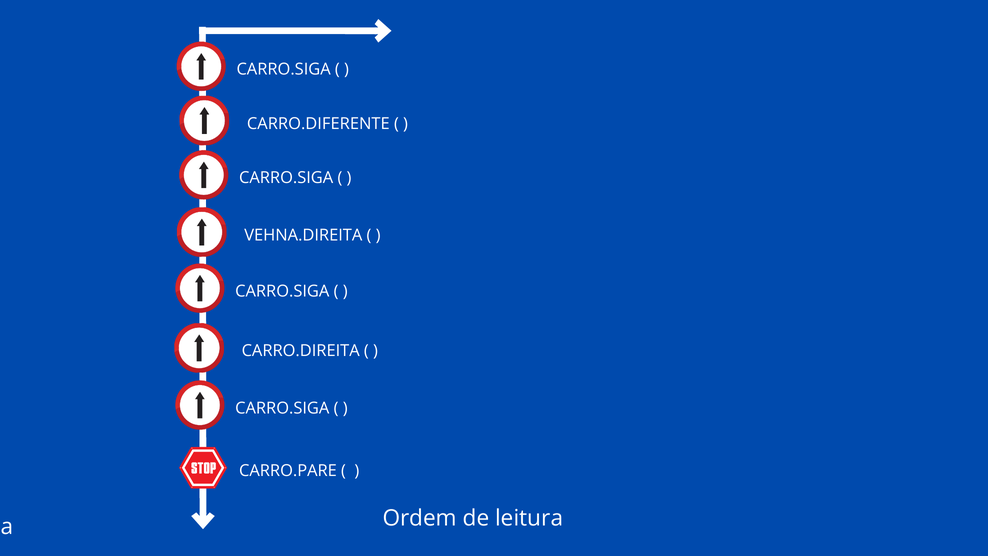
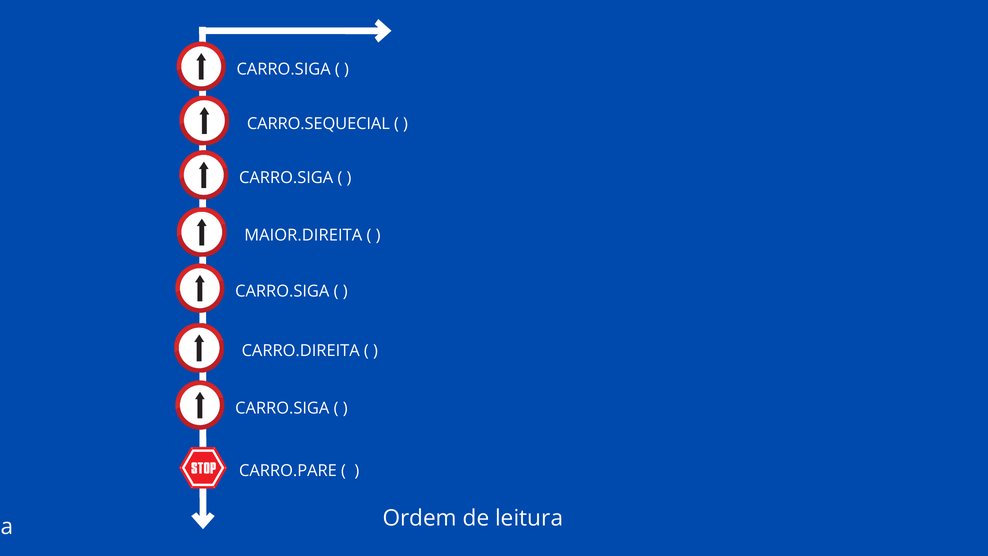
CARRO.DIFERENTE: CARRO.DIFERENTE -> CARRO.SEQUECIAL
VEHNA.DIREITA: VEHNA.DIREITA -> MAIOR.DIREITA
